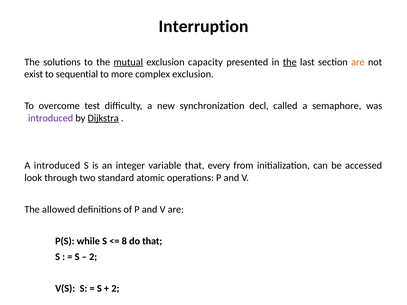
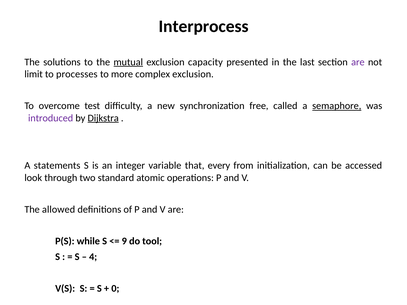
Interruption: Interruption -> Interprocess
the at (290, 62) underline: present -> none
are at (358, 62) colour: orange -> purple
exist: exist -> limit
sequential: sequential -> processes
decl: decl -> free
semaphore underline: none -> present
A introduced: introduced -> statements
8: 8 -> 9
do that: that -> tool
2 at (93, 257): 2 -> 4
2 at (115, 289): 2 -> 0
